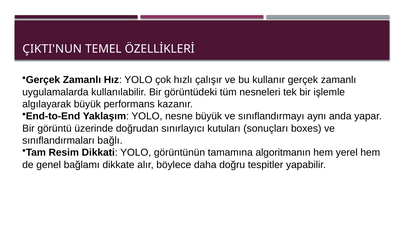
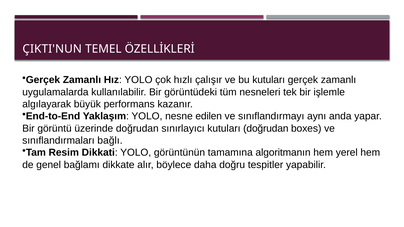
bu kullanır: kullanır -> kutuları
nesne büyük: büyük -> edilen
kutuları sonuçları: sonuçları -> doğrudan
